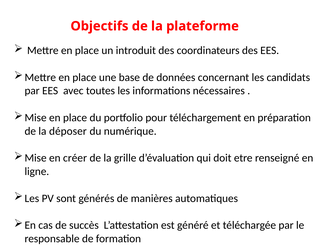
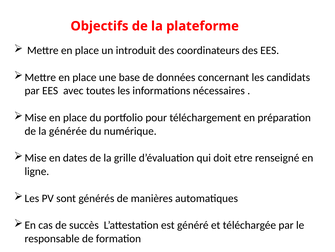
déposer: déposer -> générée
créer: créer -> dates
